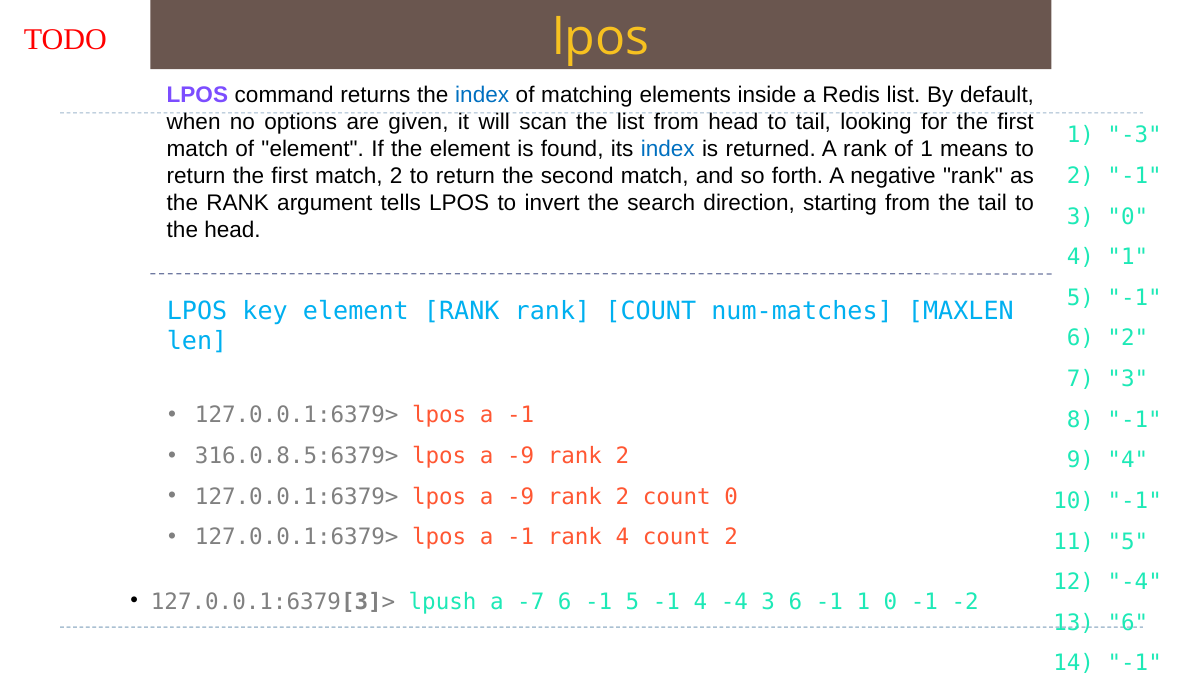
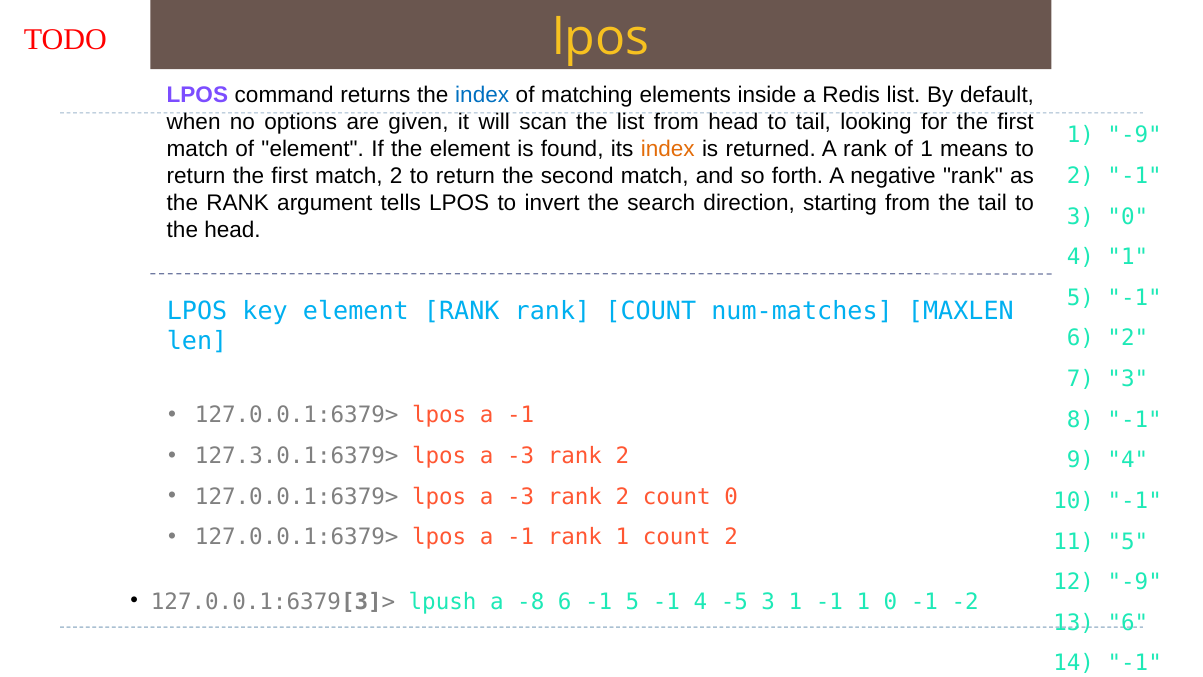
1 -3: -3 -> -9
index at (668, 149) colour: blue -> orange
316.0.8.5:6379>: 316.0.8.5:6379> -> 127.3.0.1:6379>
-9 at (521, 456): -9 -> -3
127.0.0.1:6379> lpos a -9: -9 -> -3
rank 4: 4 -> 1
12 -4: -4 -> -9
-7: -7 -> -8
4 -4: -4 -> -5
3 6: 6 -> 1
